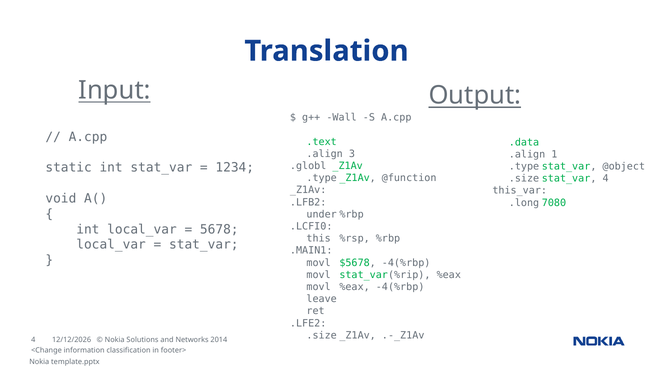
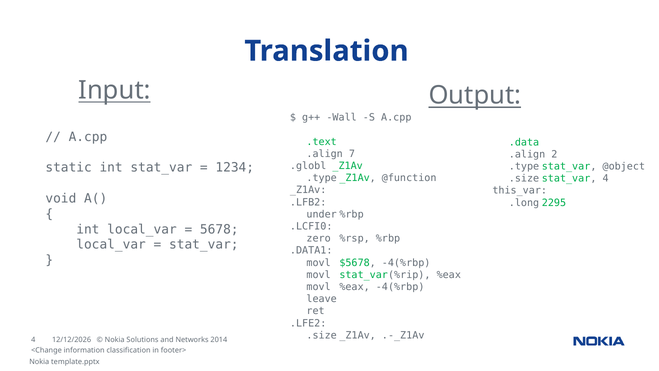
3: 3 -> 7
1: 1 -> 2
7080: 7080 -> 2295
this: this -> zero
.MAIN1: .MAIN1 -> .DATA1
